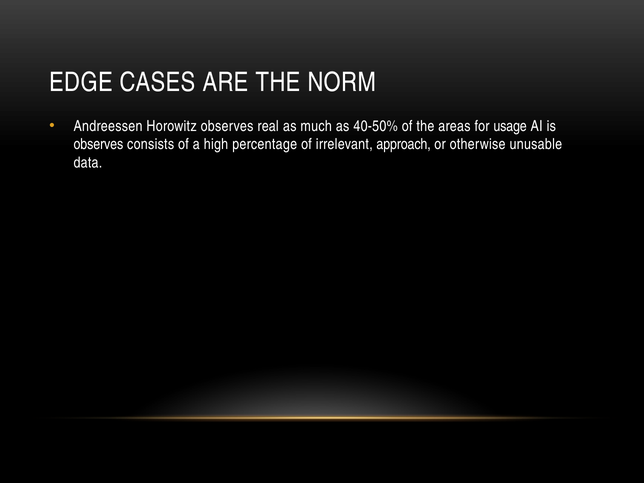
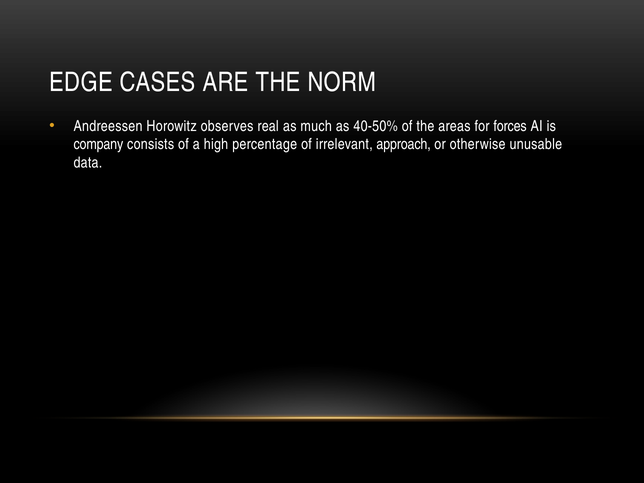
usage: usage -> forces
observes at (98, 144): observes -> company
